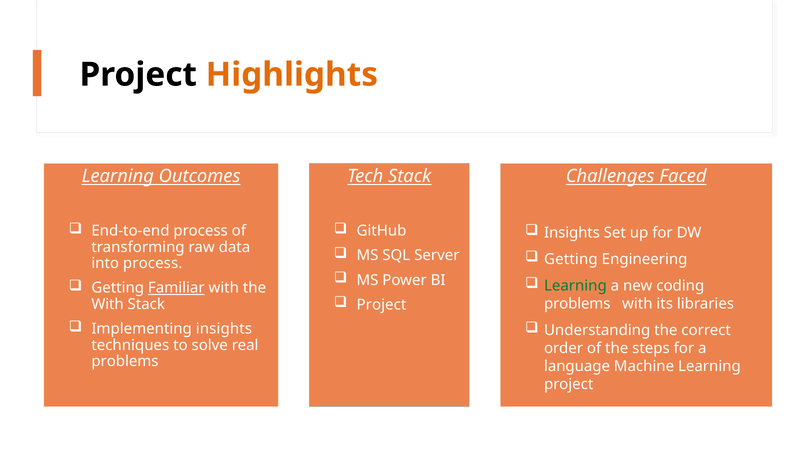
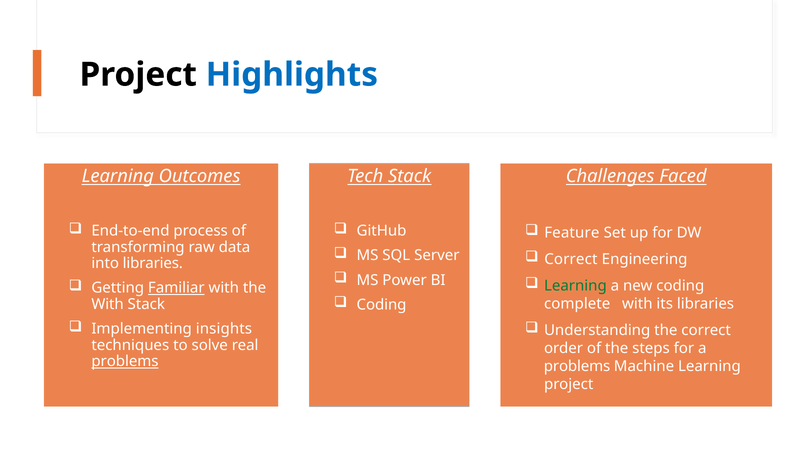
Highlights colour: orange -> blue
Insights at (572, 233): Insights -> Feature
Getting at (571, 260): Getting -> Correct
into process: process -> libraries
Project at (381, 305): Project -> Coding
problems at (577, 304): problems -> complete
problems at (125, 362) underline: none -> present
language at (577, 367): language -> problems
